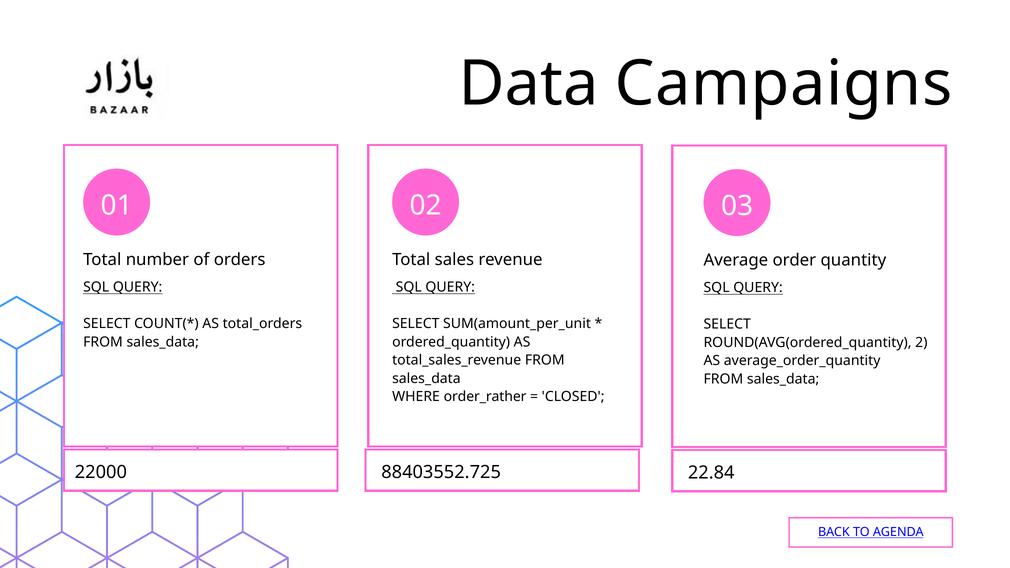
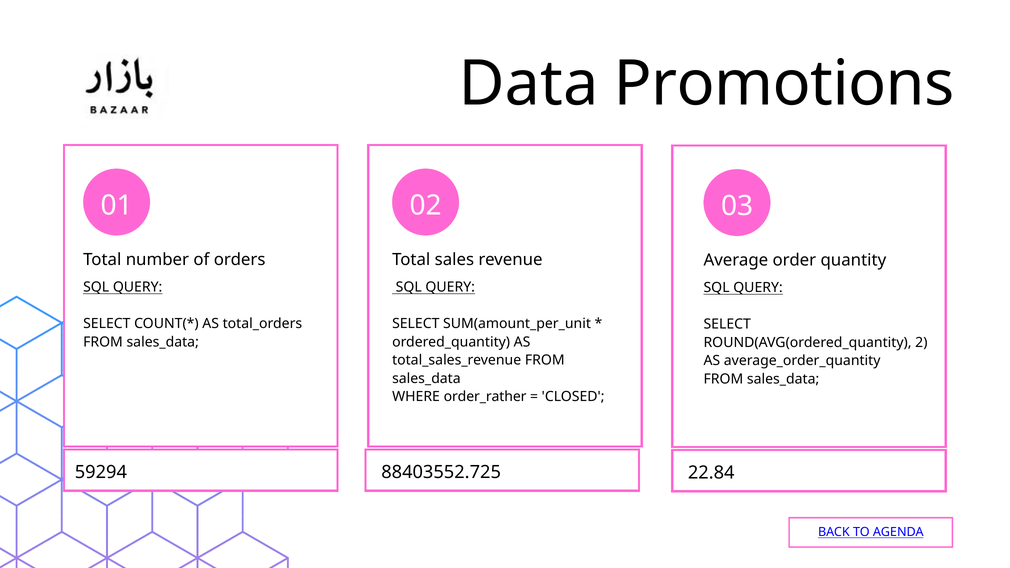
Campaigns: Campaigns -> Promotions
22000: 22000 -> 59294
